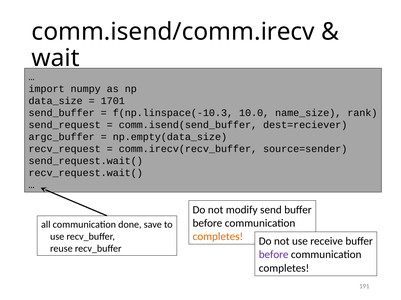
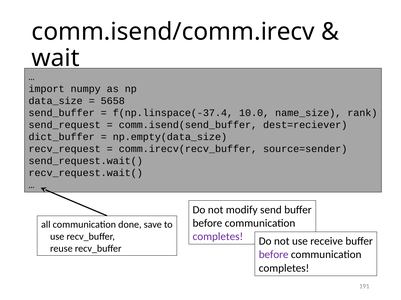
1701: 1701 -> 5658
f(np.linspace(-10.3: f(np.linspace(-10.3 -> f(np.linspace(-37.4
argc_buffer: argc_buffer -> dict_buffer
completes at (218, 237) colour: orange -> purple
